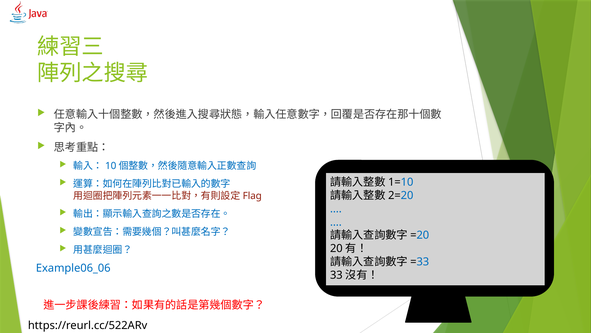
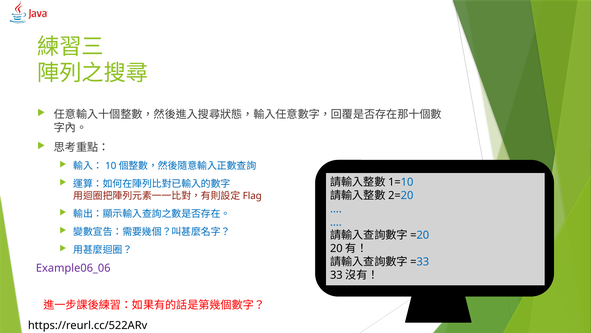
Example06_06 colour: blue -> purple
